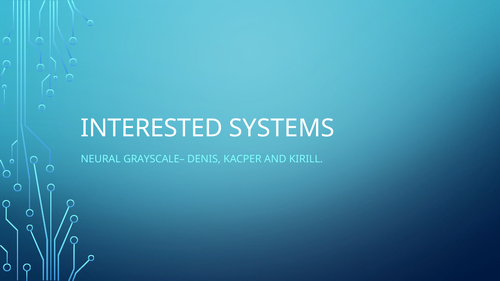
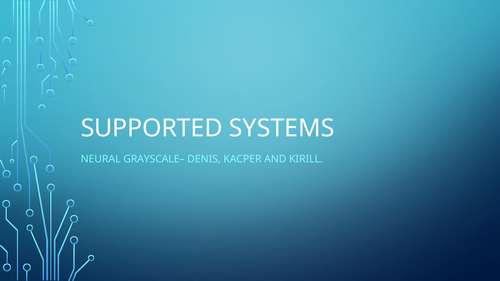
INTERESTED: INTERESTED -> SUPPORTED
